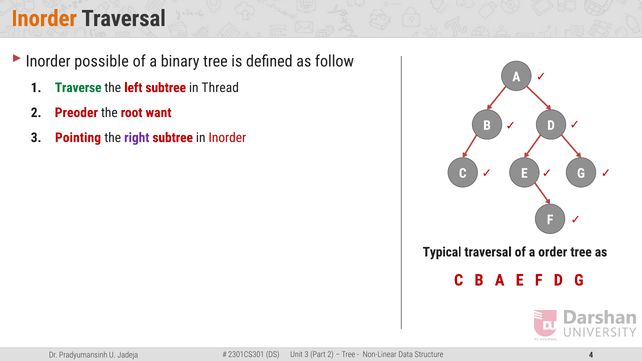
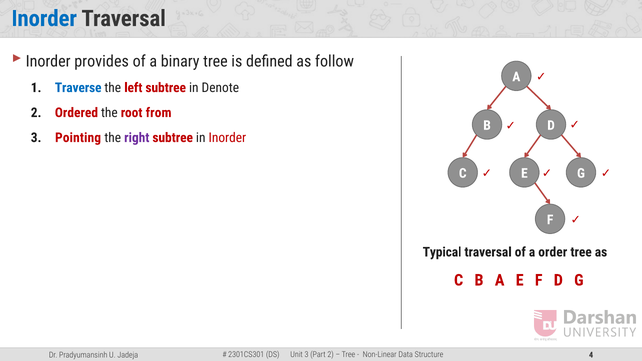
Inorder at (44, 19) colour: orange -> blue
possible: possible -> provides
Traverse colour: green -> blue
Thread: Thread -> Denote
Preoder: Preoder -> Ordered
want: want -> from
